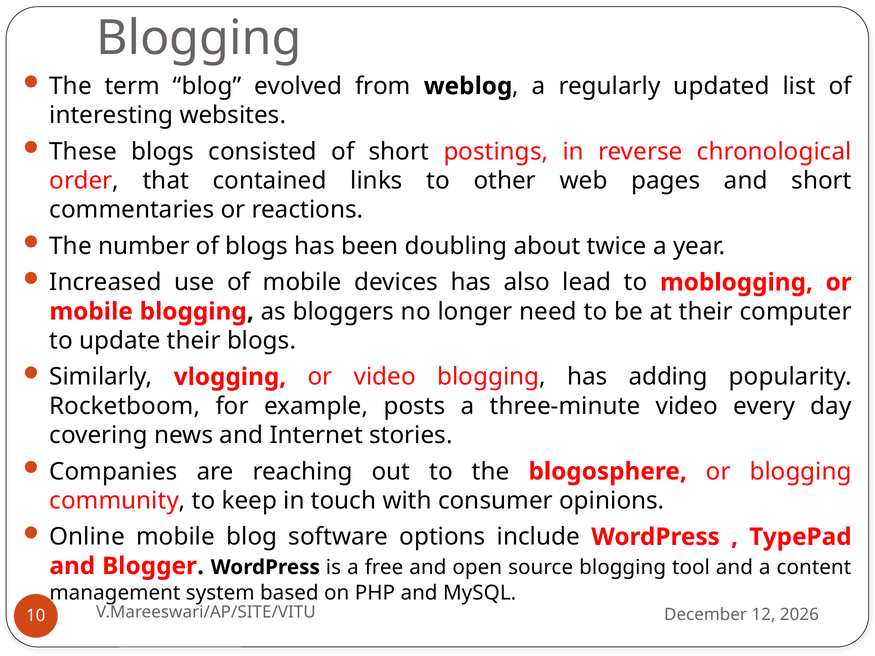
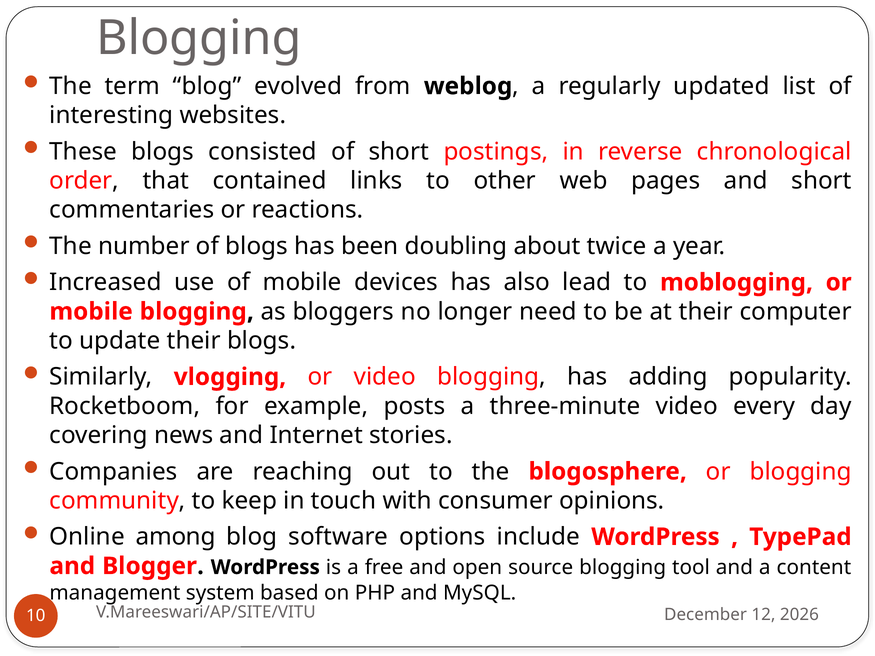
Online mobile: mobile -> among
